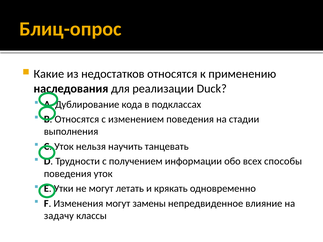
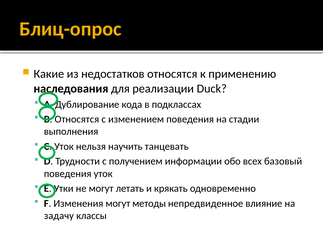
способы: способы -> базовый
замены: замены -> методы
